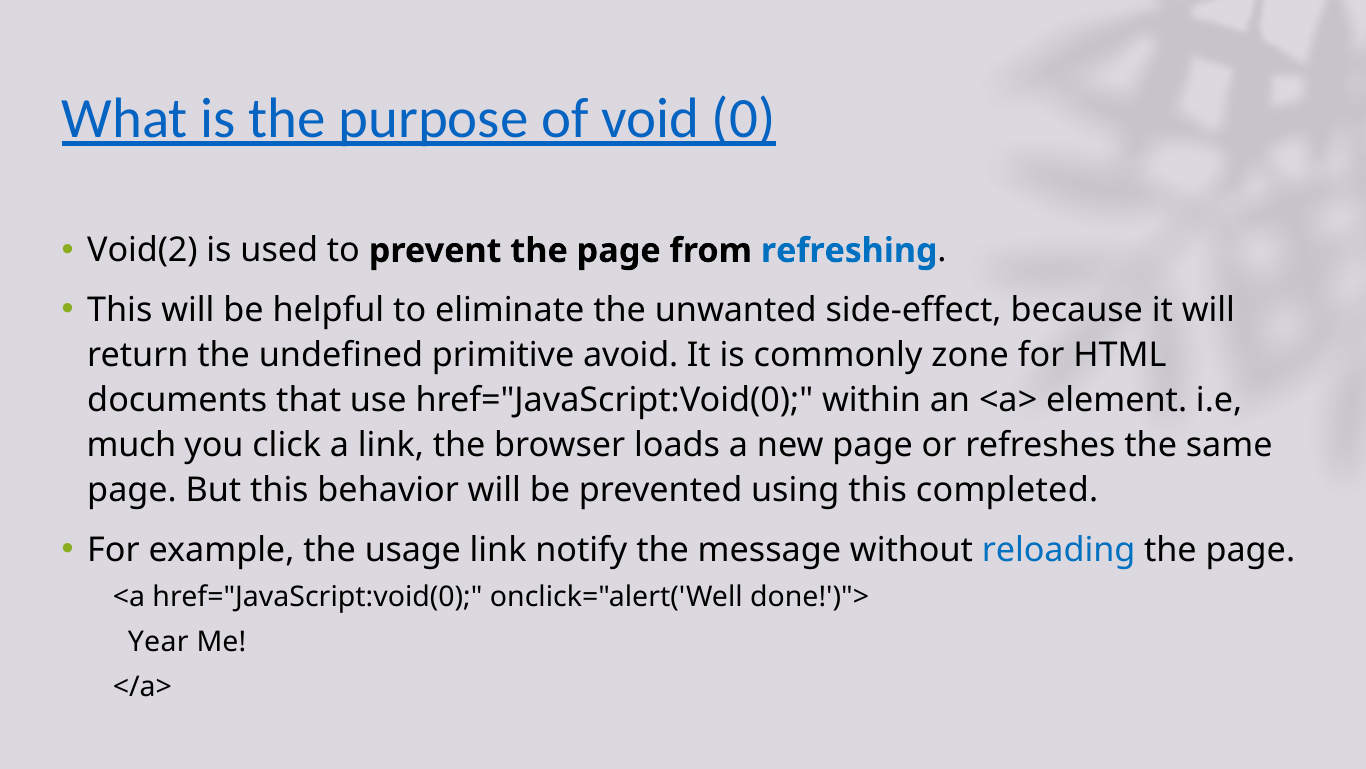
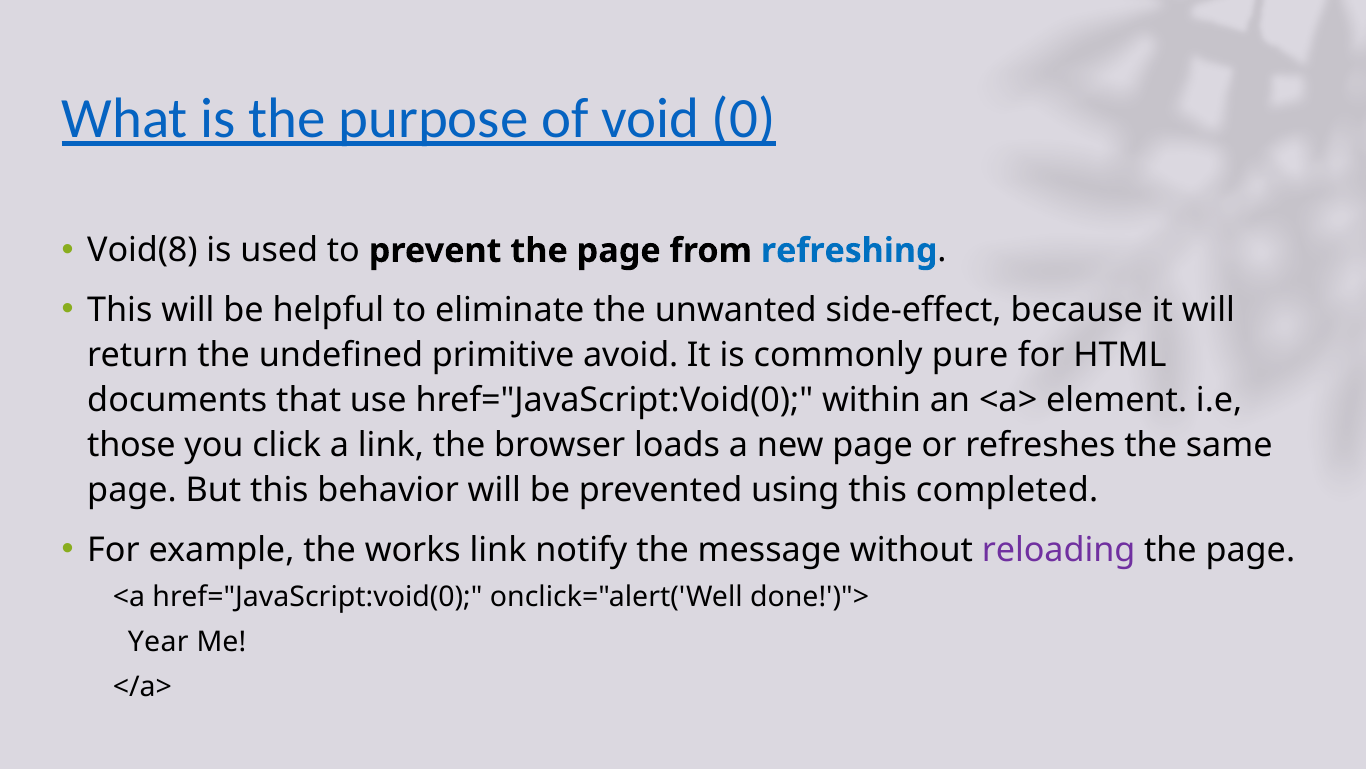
Void(2: Void(2 -> Void(8
zone: zone -> pure
much: much -> those
usage: usage -> works
reloading colour: blue -> purple
